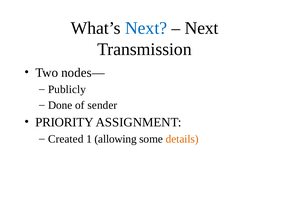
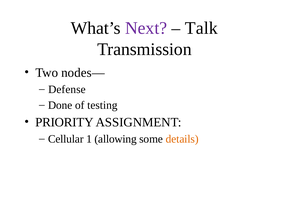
Next at (146, 28) colour: blue -> purple
Next at (202, 28): Next -> Talk
Publicly: Publicly -> Defense
sender: sender -> testing
Created: Created -> Cellular
